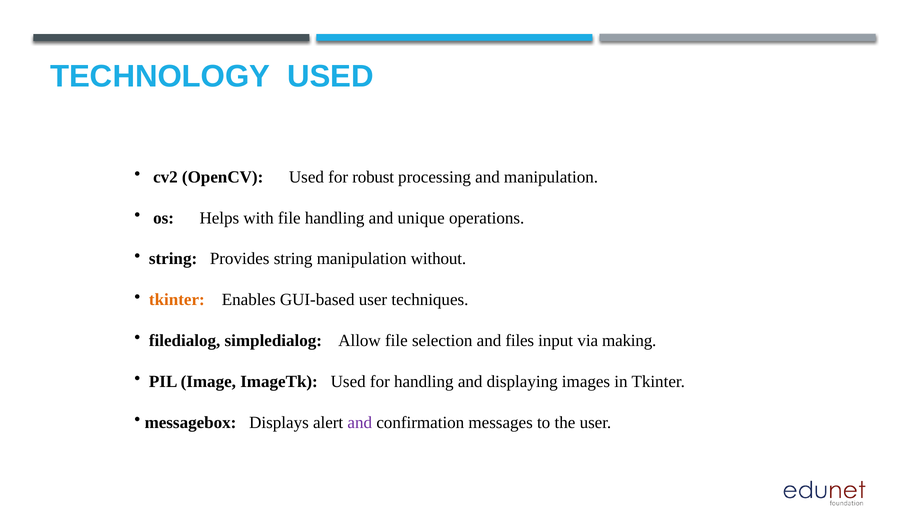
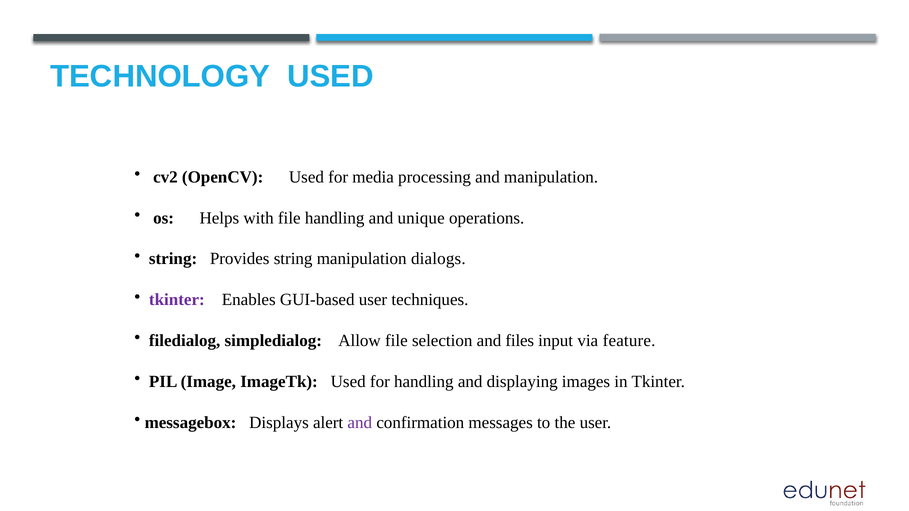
robust: robust -> media
without: without -> dialogs
tkinter at (177, 300) colour: orange -> purple
making: making -> feature
